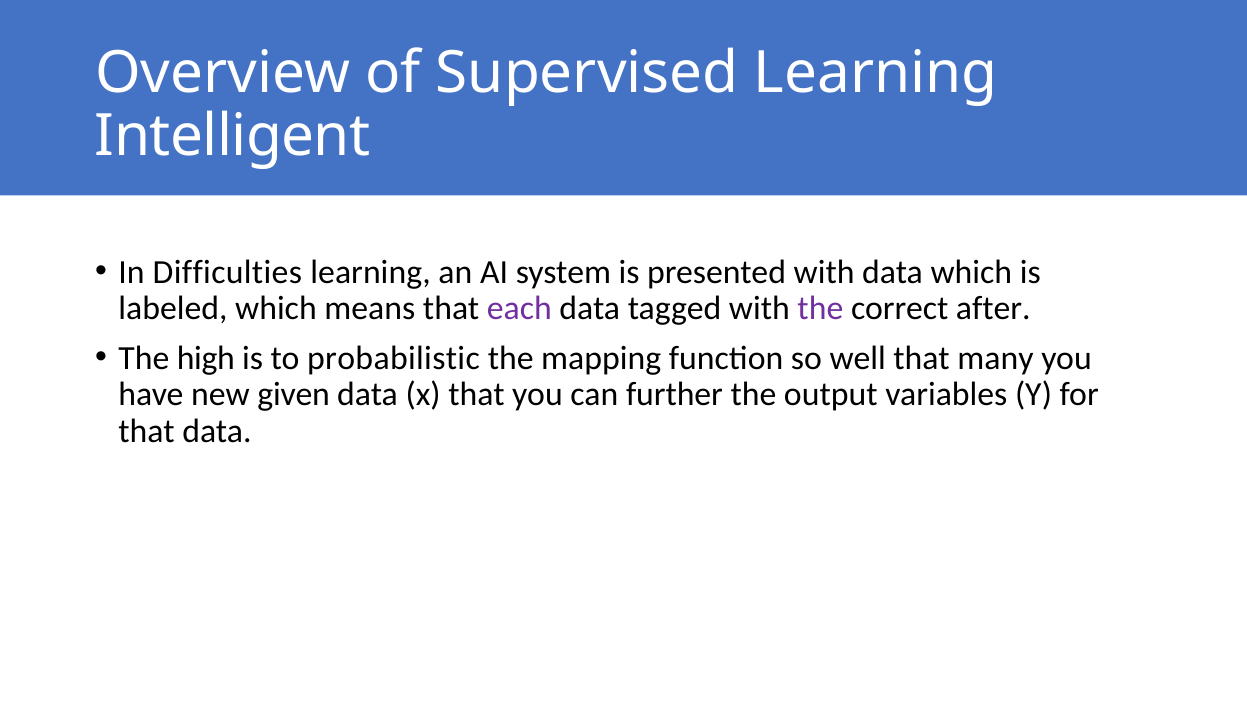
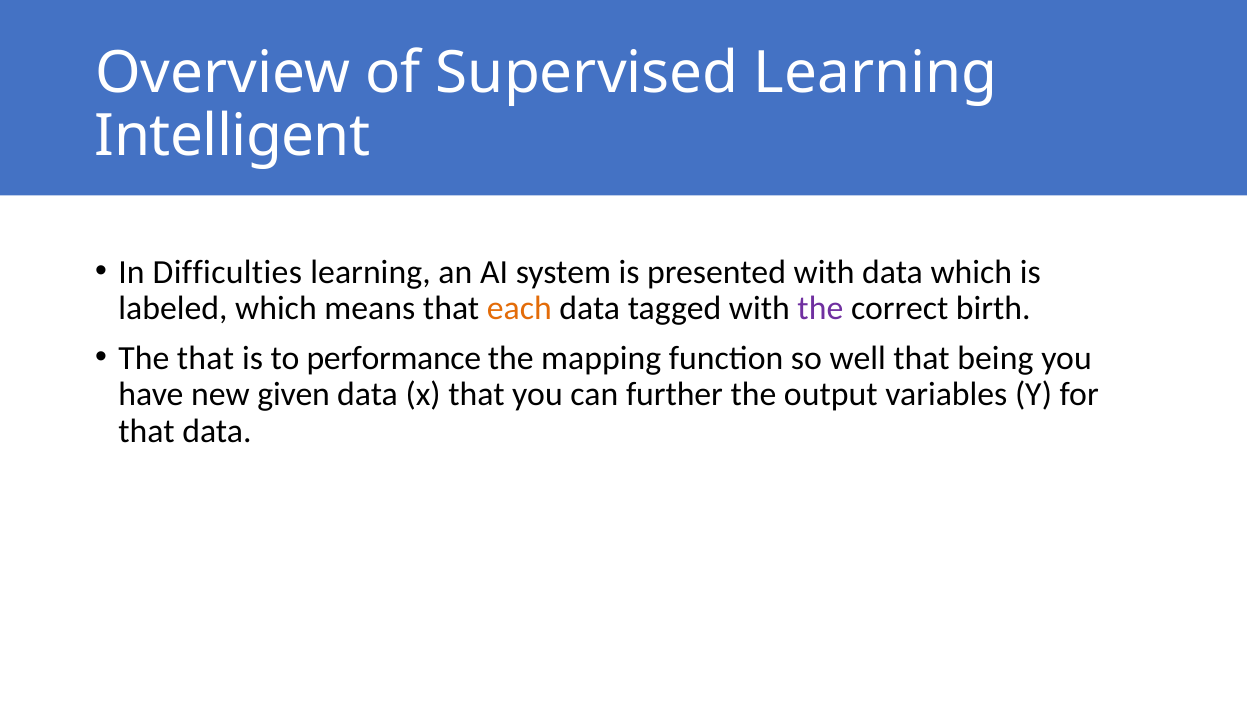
each colour: purple -> orange
after: after -> birth
The high: high -> that
probabilistic: probabilistic -> performance
many: many -> being
